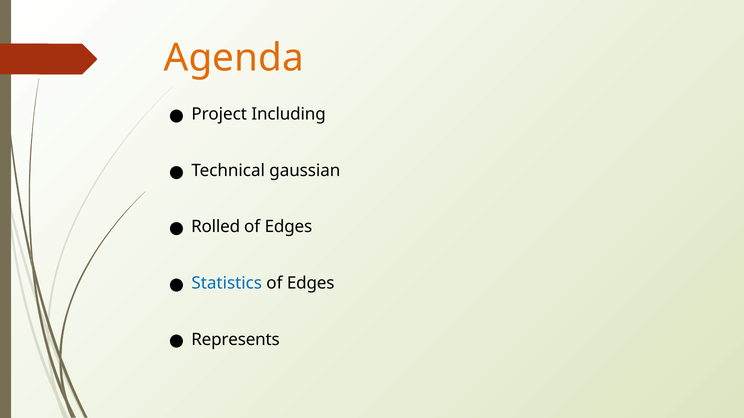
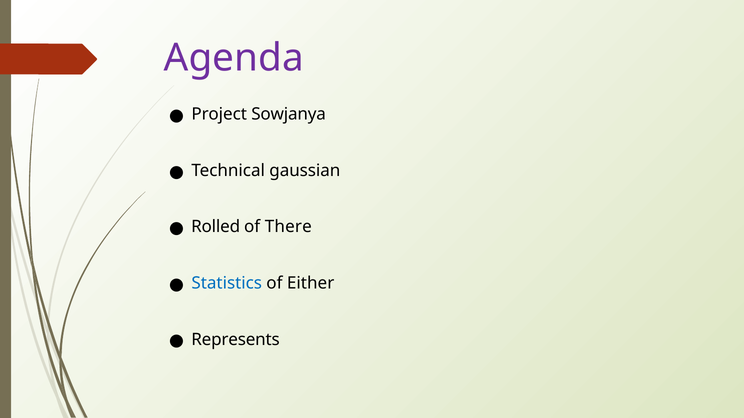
Agenda colour: orange -> purple
Including: Including -> Sowjanya
Edges at (288, 227): Edges -> There
Edges at (311, 283): Edges -> Either
